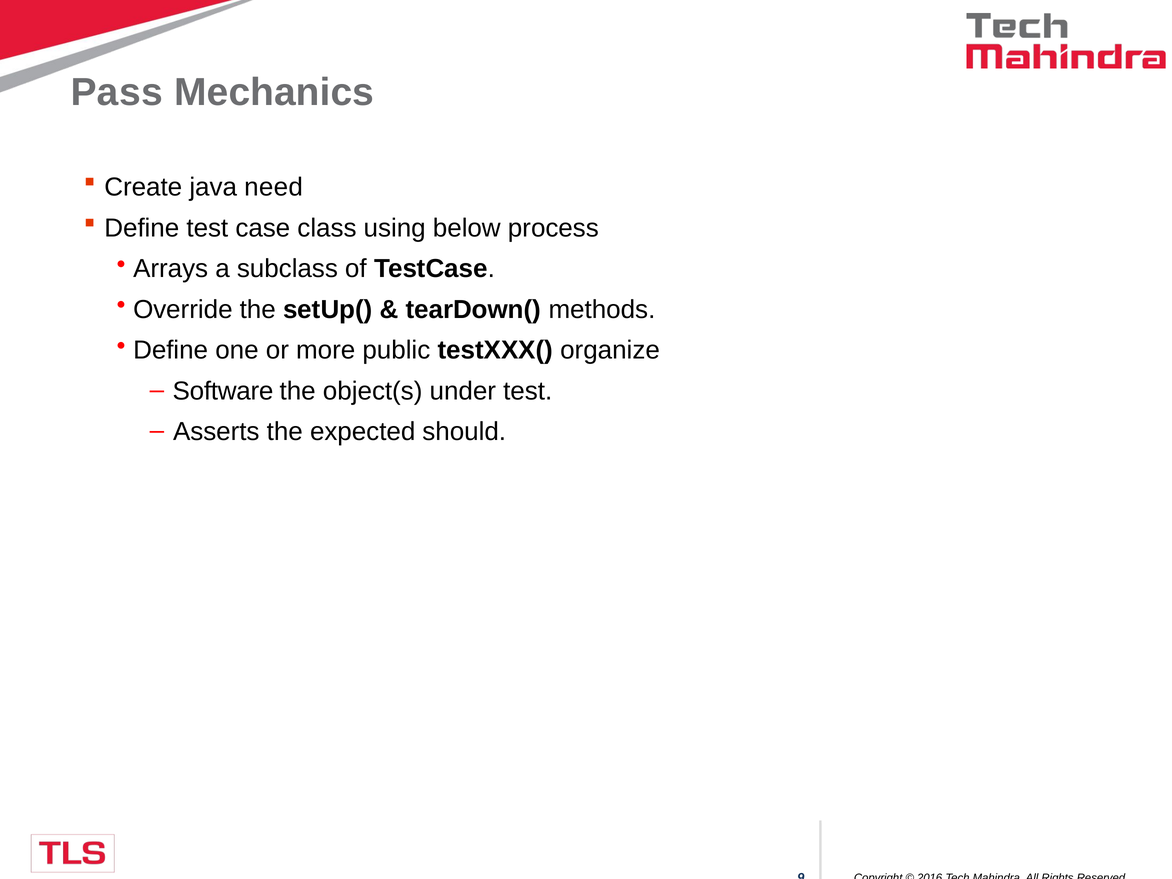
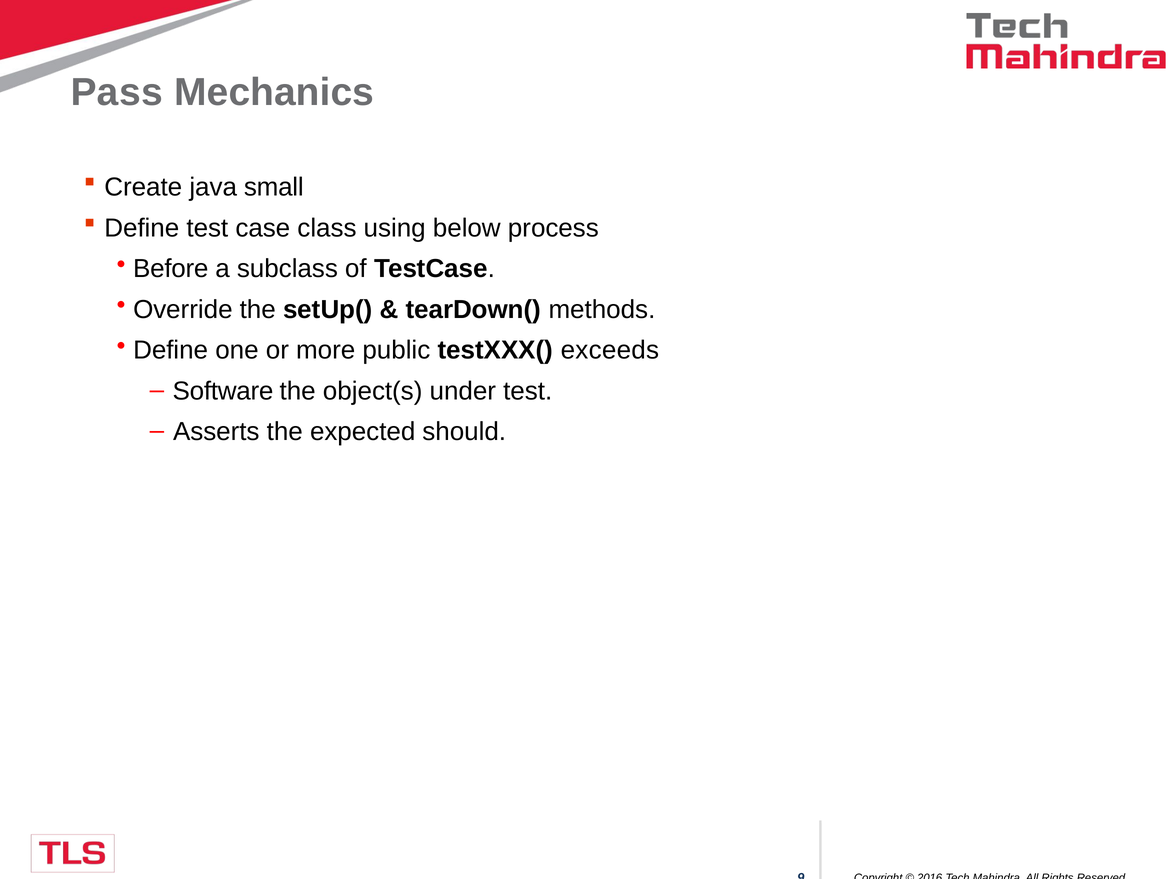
need: need -> small
Arrays: Arrays -> Before
organize: organize -> exceeds
